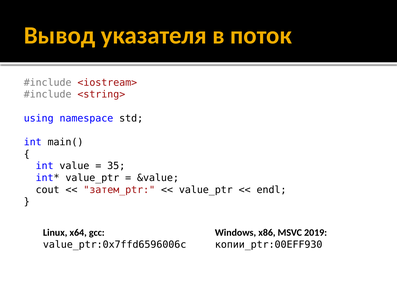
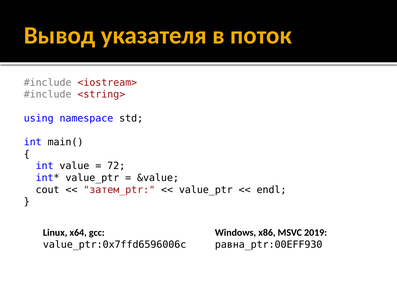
35: 35 -> 72
копии_ptr:00EFF930: копии_ptr:00EFF930 -> равна_ptr:00EFF930
